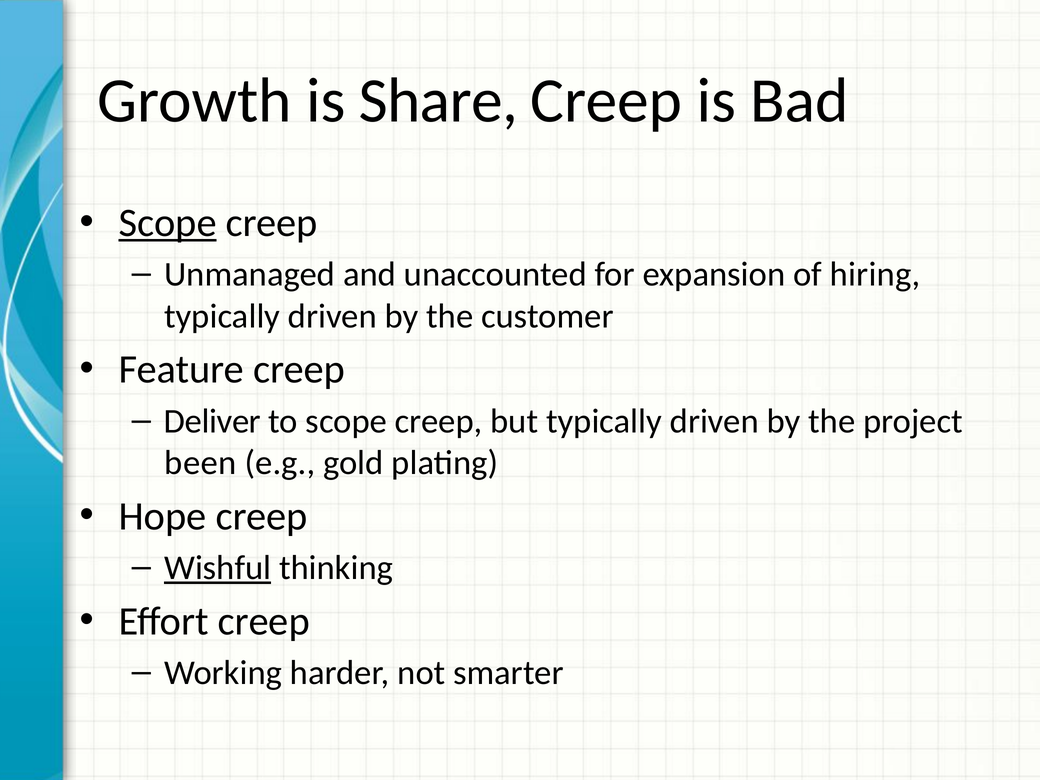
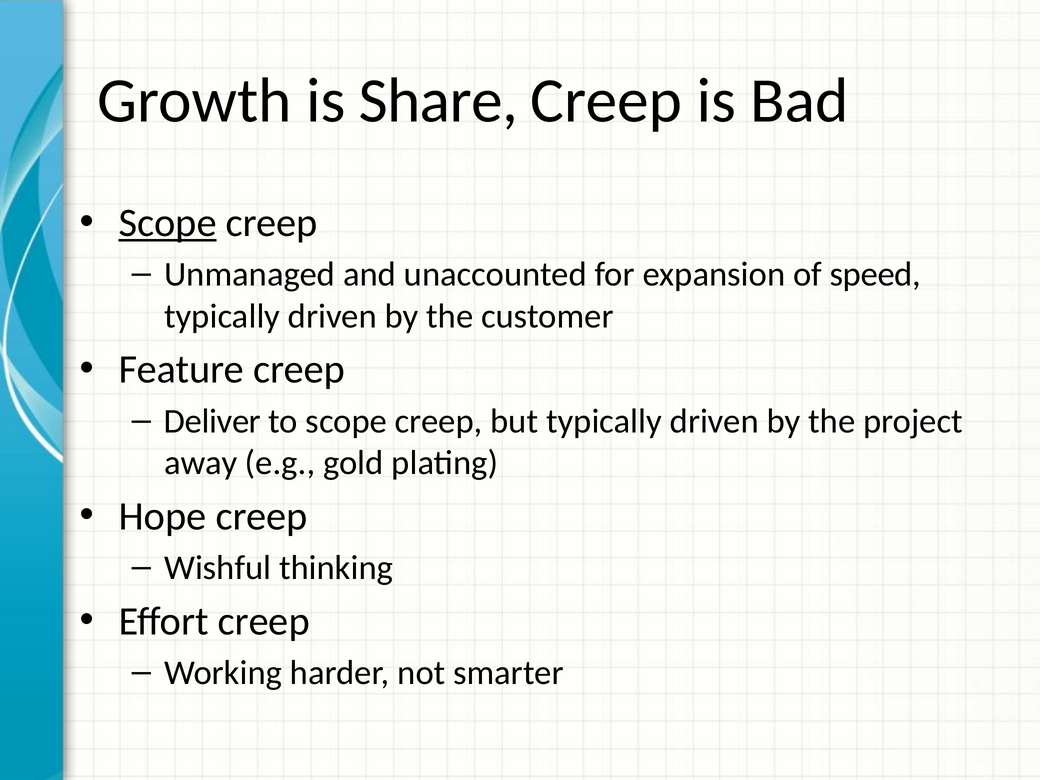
hiring: hiring -> speed
been: been -> away
Wishful underline: present -> none
